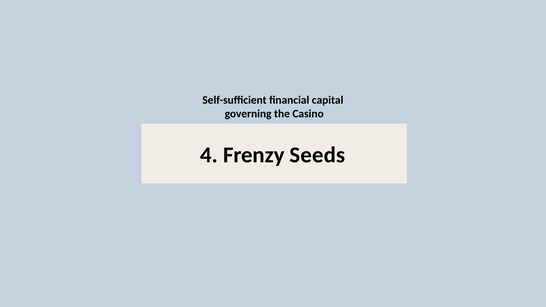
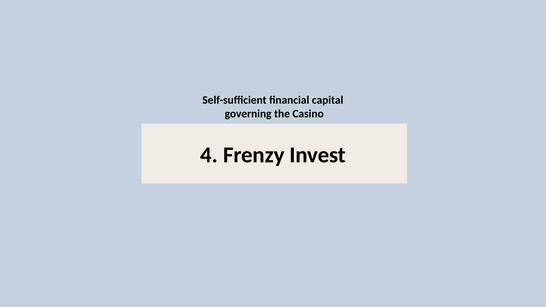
Seeds: Seeds -> Invest
